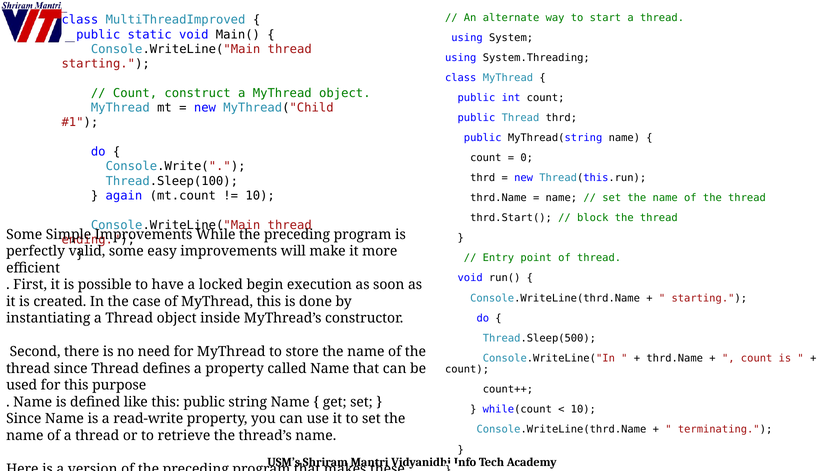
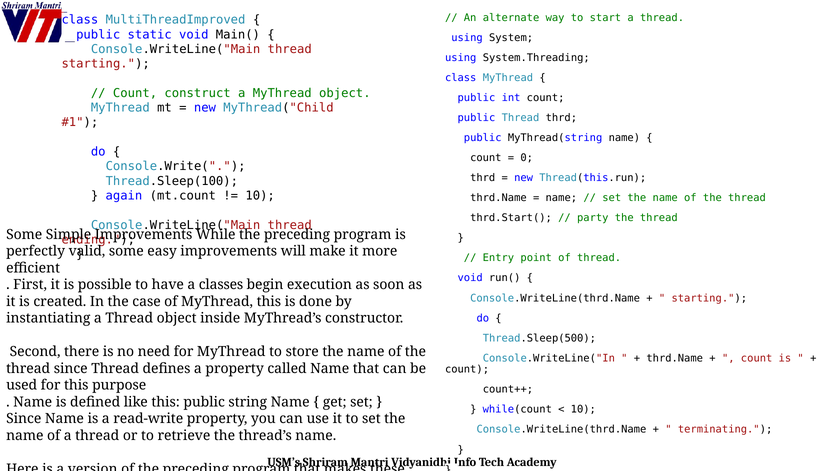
block: block -> party
locked: locked -> classes
